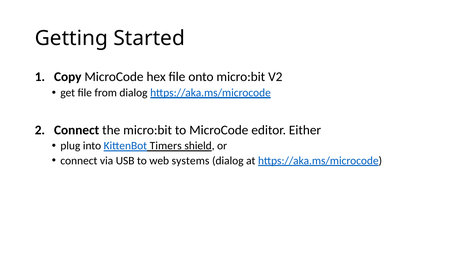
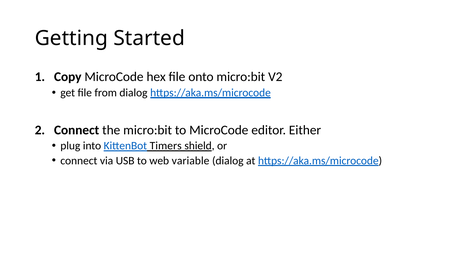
systems: systems -> variable
